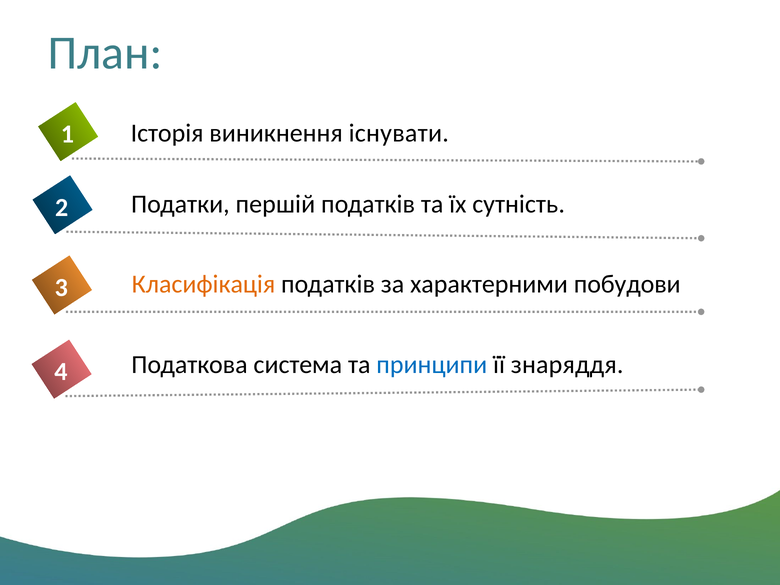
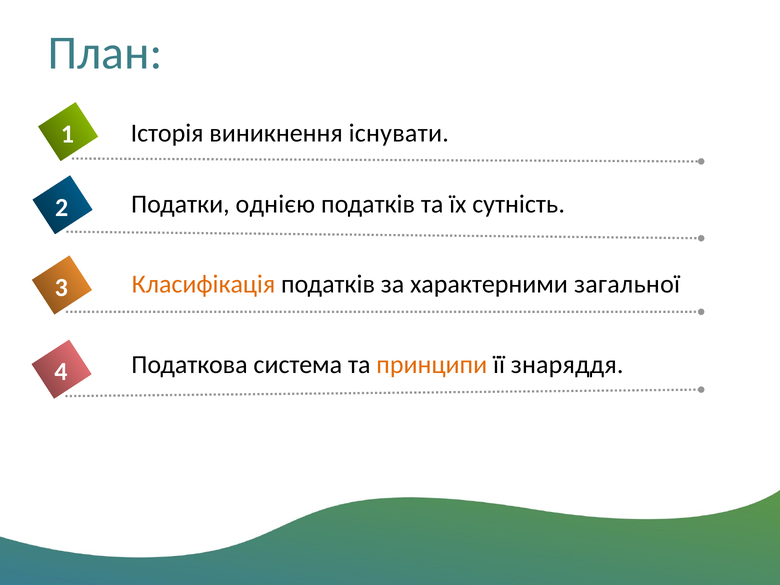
першій: першій -> однією
побудови: побудови -> загальної
принципи colour: blue -> orange
